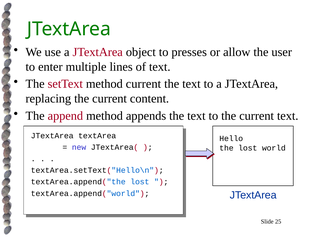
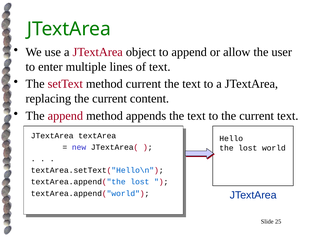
to presses: presses -> append
